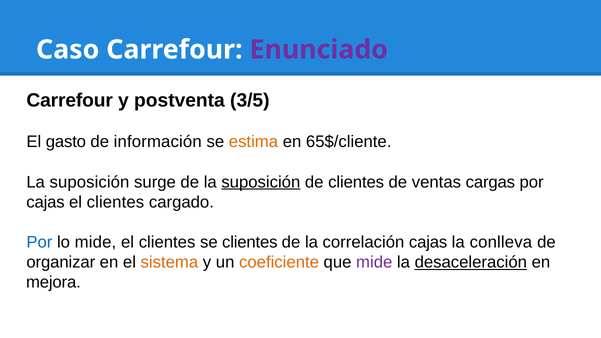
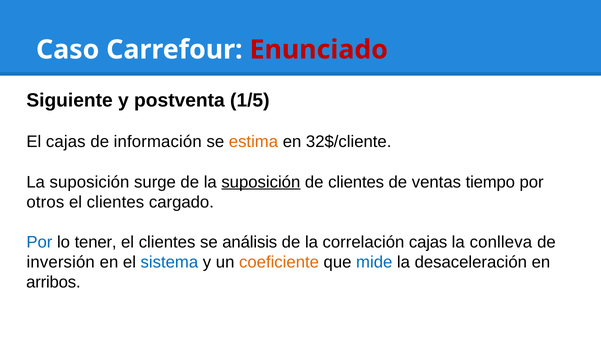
Enunciado colour: purple -> red
Carrefour at (70, 101): Carrefour -> Siguiente
3/5: 3/5 -> 1/5
El gasto: gasto -> cajas
65$/cliente: 65$/cliente -> 32$/cliente
cargas: cargas -> tiempo
cajas at (46, 202): cajas -> otros
lo mide: mide -> tener
se clientes: clientes -> análisis
organizar: organizar -> inversión
sistema colour: orange -> blue
mide at (374, 262) colour: purple -> blue
desaceleración underline: present -> none
mejora: mejora -> arribos
